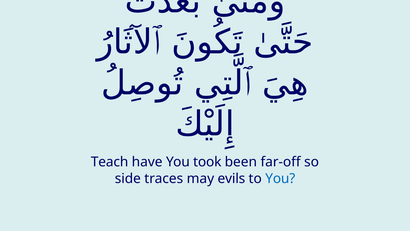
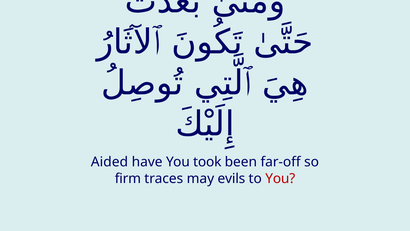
Teach: Teach -> Aided
side: side -> firm
You at (280, 178) colour: blue -> red
